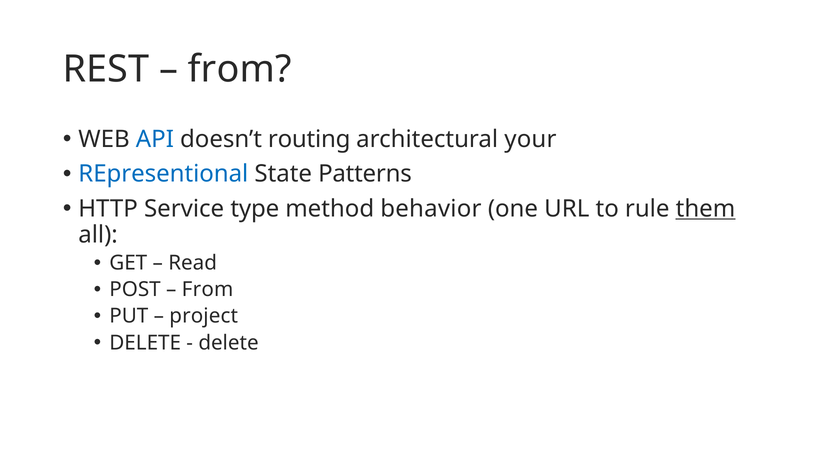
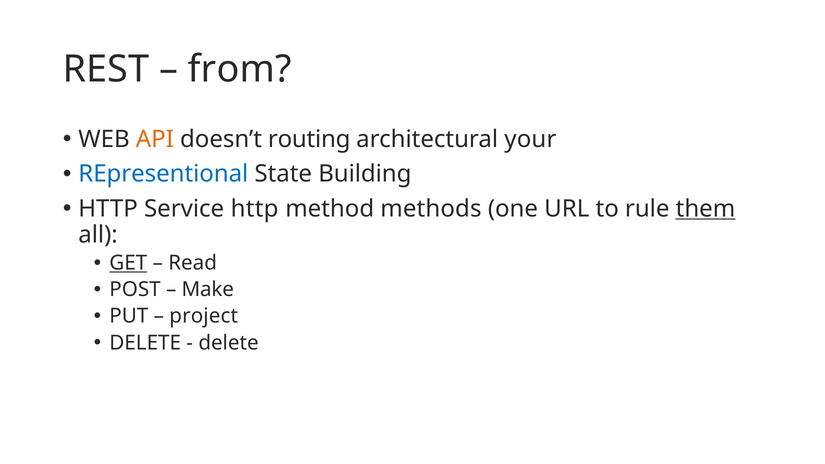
API colour: blue -> orange
Patterns: Patterns -> Building
Service type: type -> http
behavior: behavior -> methods
GET underline: none -> present
From at (208, 290): From -> Make
